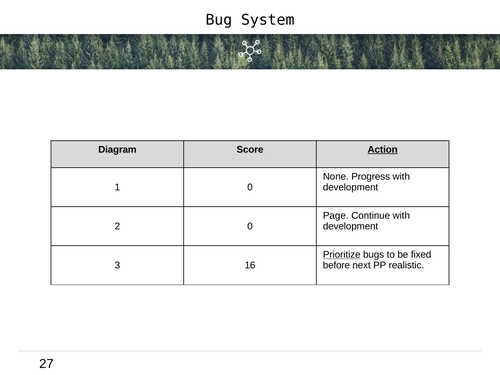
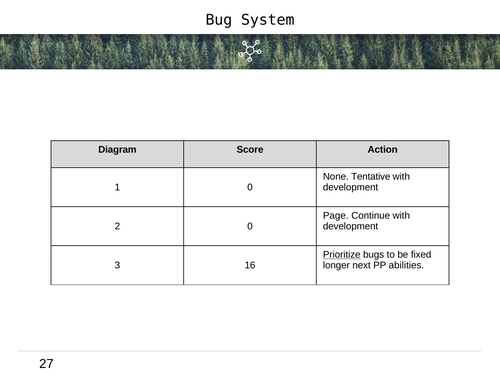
Action underline: present -> none
Progress: Progress -> Tentative
before: before -> longer
realistic: realistic -> abilities
